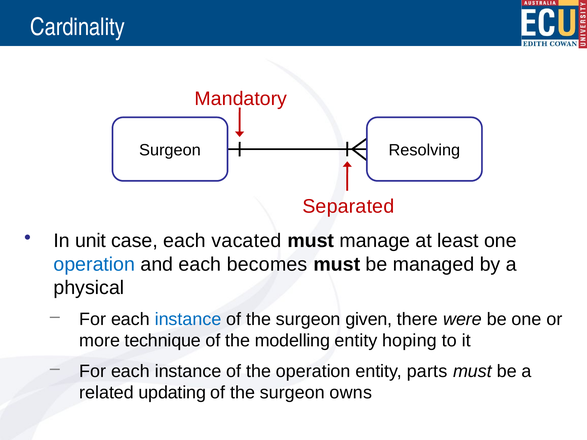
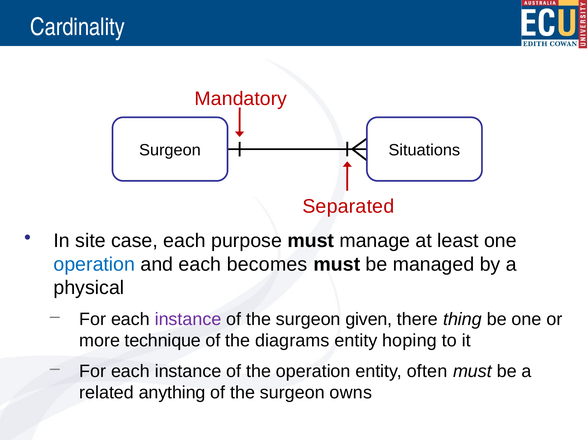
Resolving: Resolving -> Situations
unit: unit -> site
vacated: vacated -> purpose
instance at (188, 319) colour: blue -> purple
were: were -> thing
modelling: modelling -> diagrams
parts: parts -> often
updating: updating -> anything
